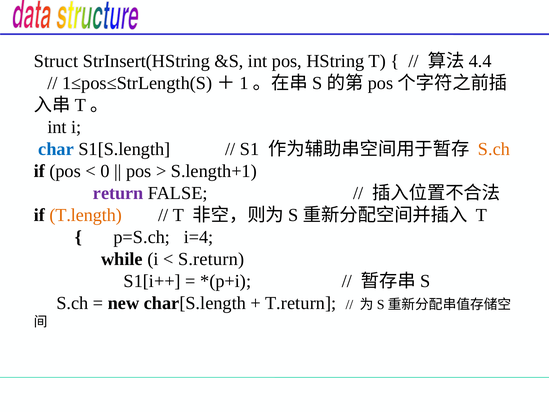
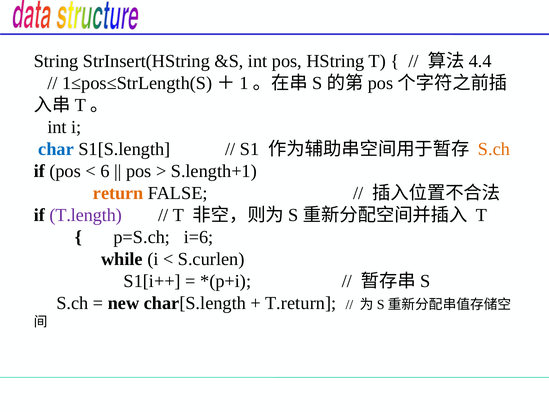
Struct: Struct -> String
0: 0 -> 6
return colour: purple -> orange
T.length colour: orange -> purple
i=4: i=4 -> i=6
S.return: S.return -> S.curlen
